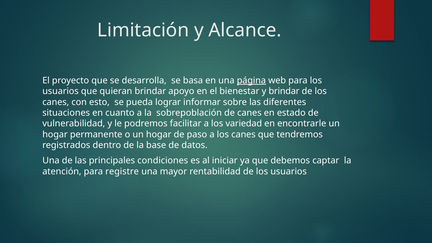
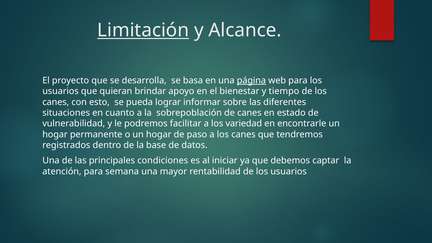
Limitación underline: none -> present
y brindar: brindar -> tiempo
registre: registre -> semana
